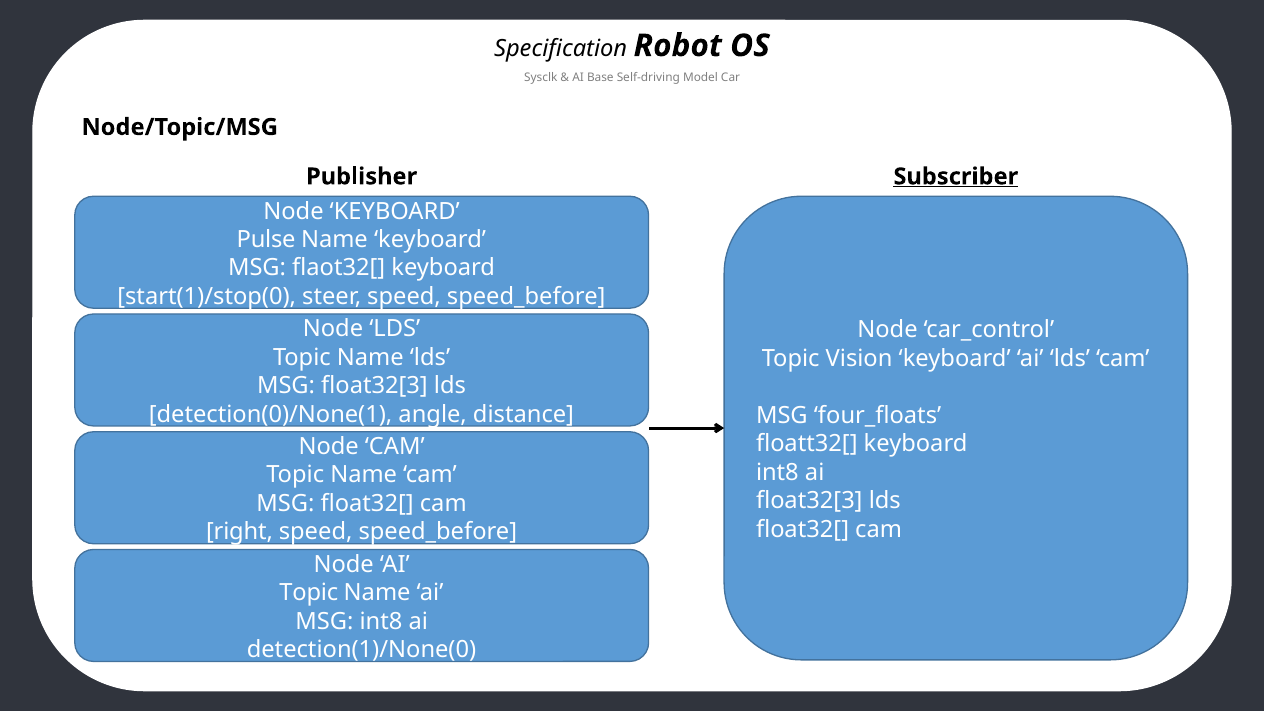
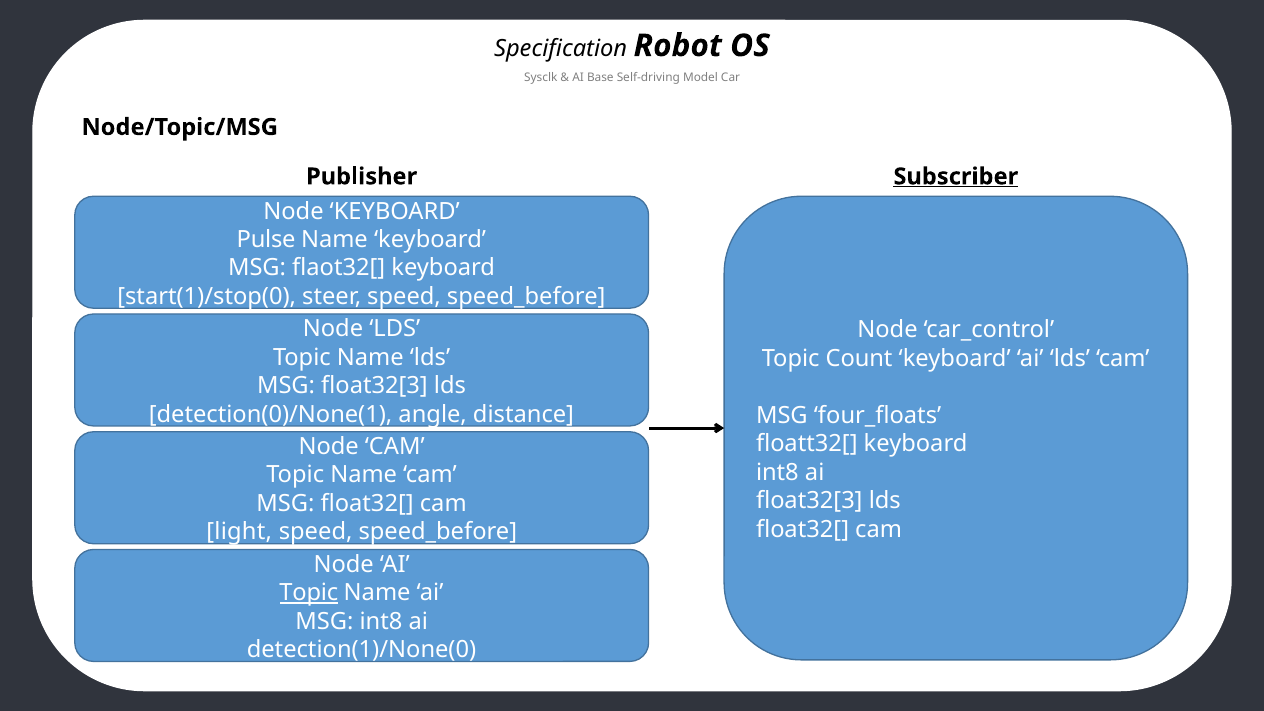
Vision: Vision -> Count
right: right -> light
Topic at (309, 593) underline: none -> present
